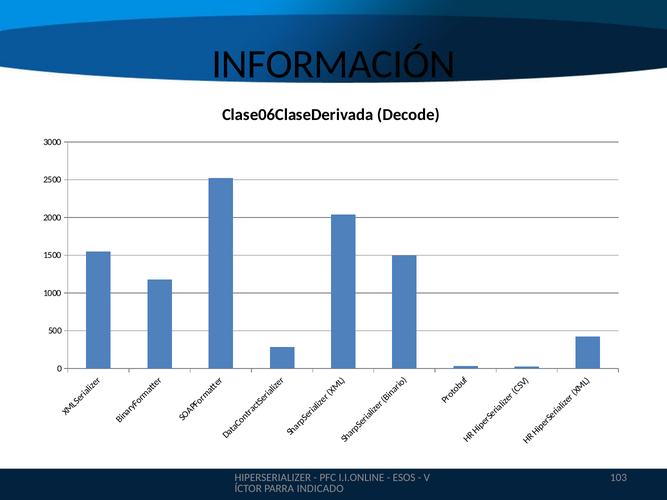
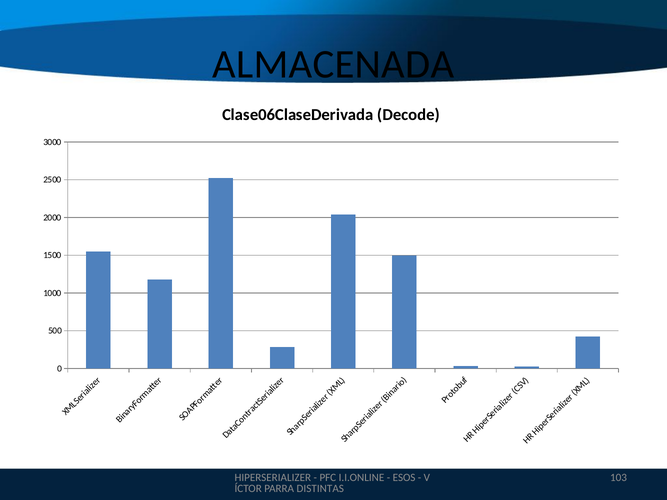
INFORMACIÓN: INFORMACIÓN -> ALMACENADA
INDICADO: INDICADO -> DISTINTAS
